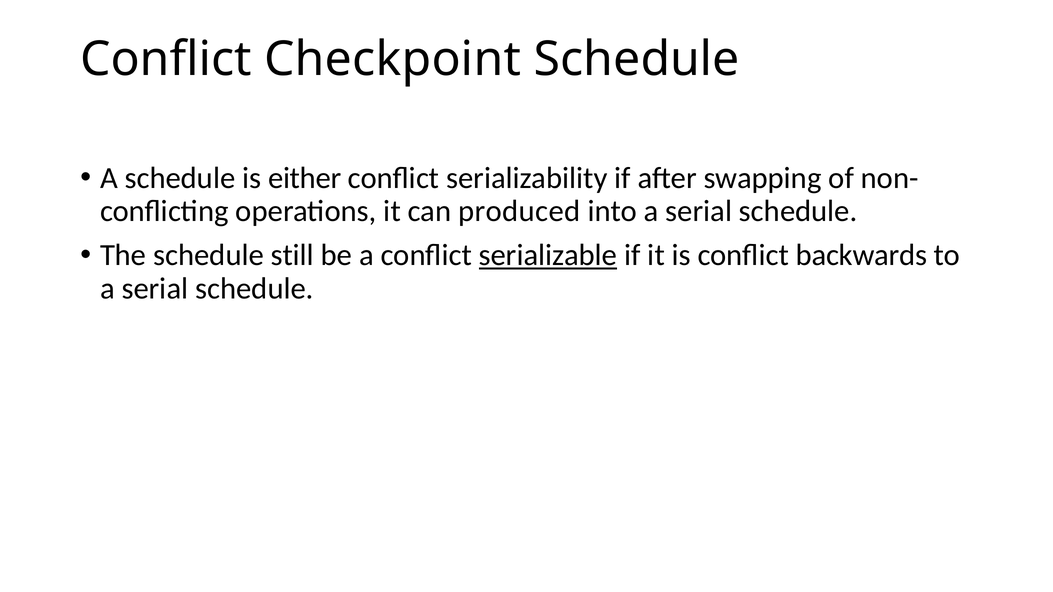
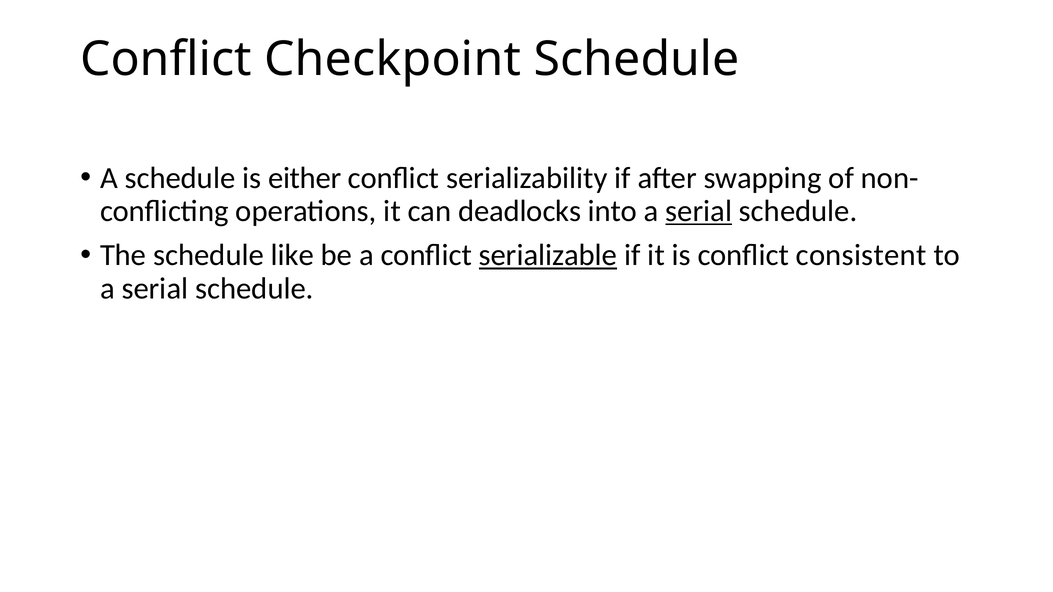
produced: produced -> deadlocks
serial at (699, 211) underline: none -> present
still: still -> like
backwards: backwards -> consistent
